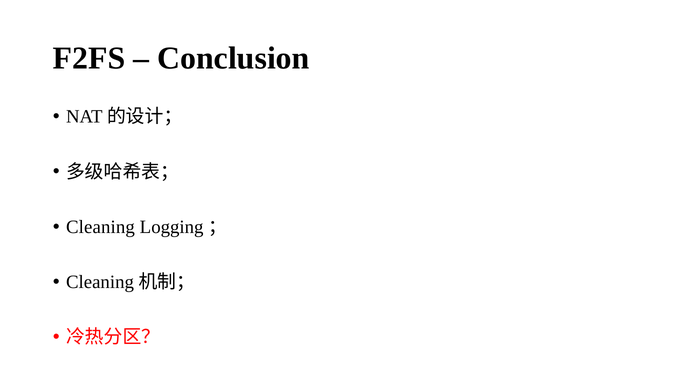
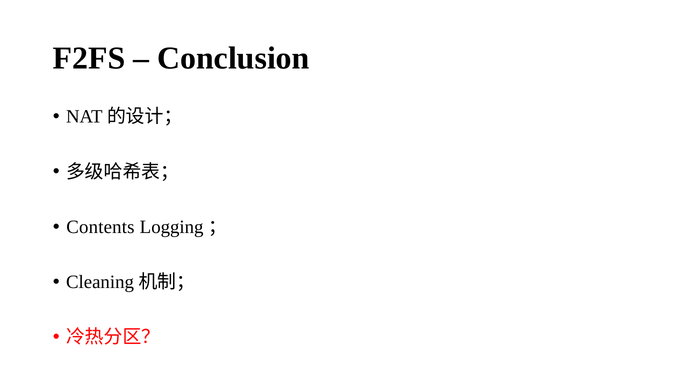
Cleaning: Cleaning -> Contents
